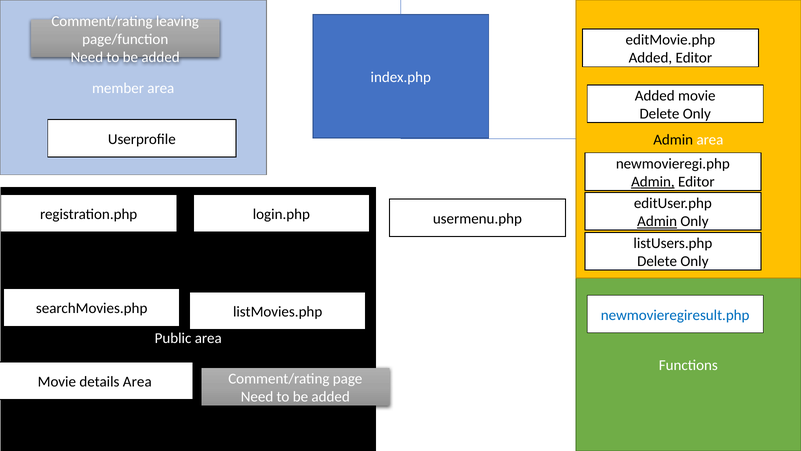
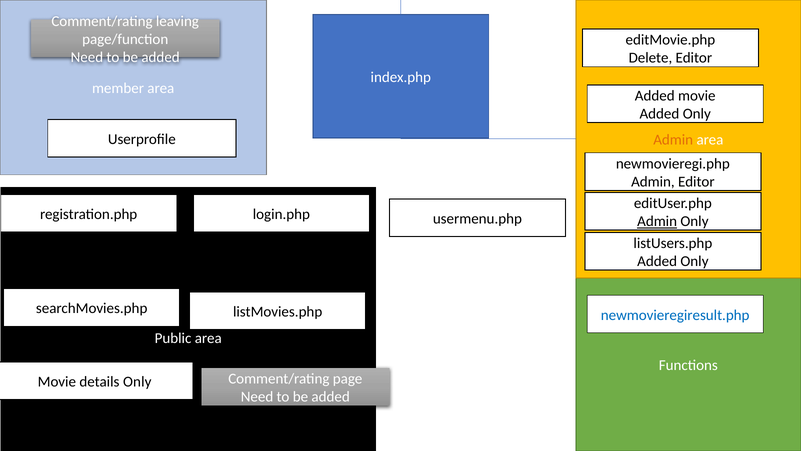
Added at (650, 58): Added -> Delete
Delete at (659, 114): Delete -> Added
Admin at (673, 140) colour: black -> orange
Admin at (653, 182) underline: present -> none
Delete at (657, 261): Delete -> Added
details Area: Area -> Only
